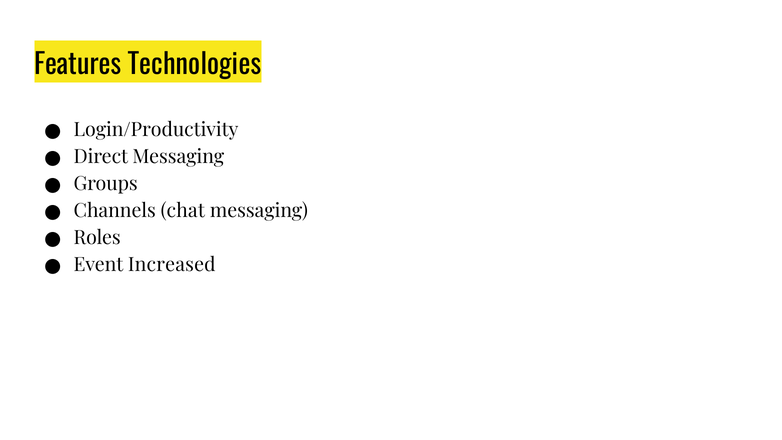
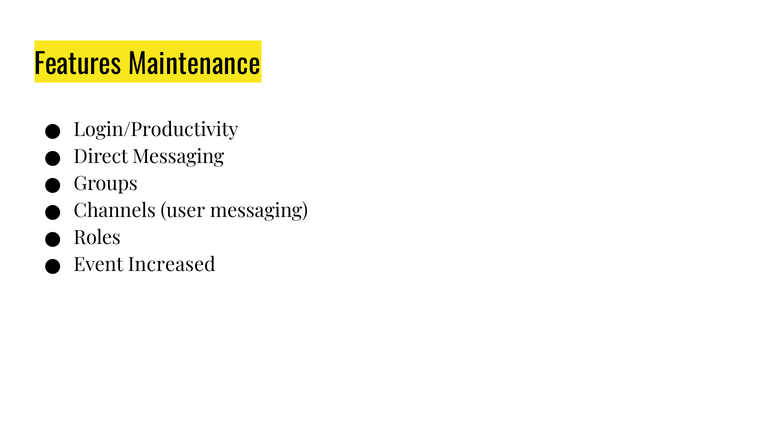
Technologies: Technologies -> Maintenance
chat: chat -> user
